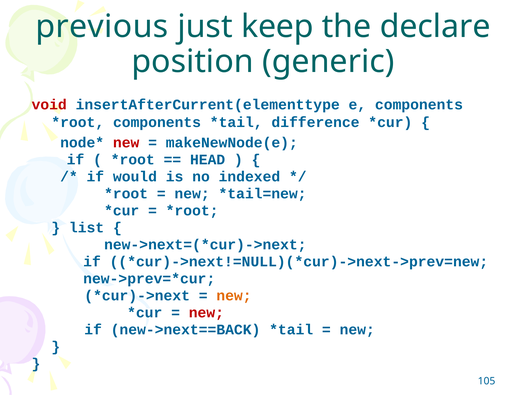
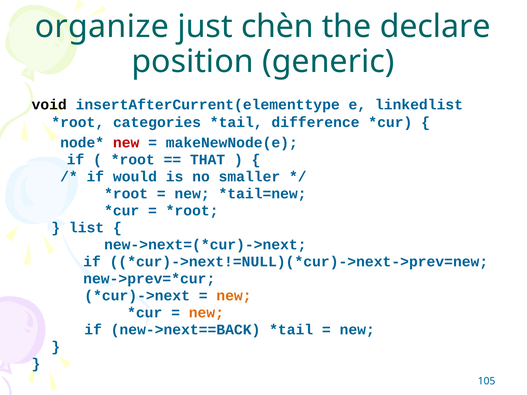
previous: previous -> organize
keep: keep -> chèn
void colour: red -> black
e components: components -> linkedlist
components at (157, 122): components -> categories
HEAD: HEAD -> THAT
indexed: indexed -> smaller
new at (206, 313) colour: red -> orange
